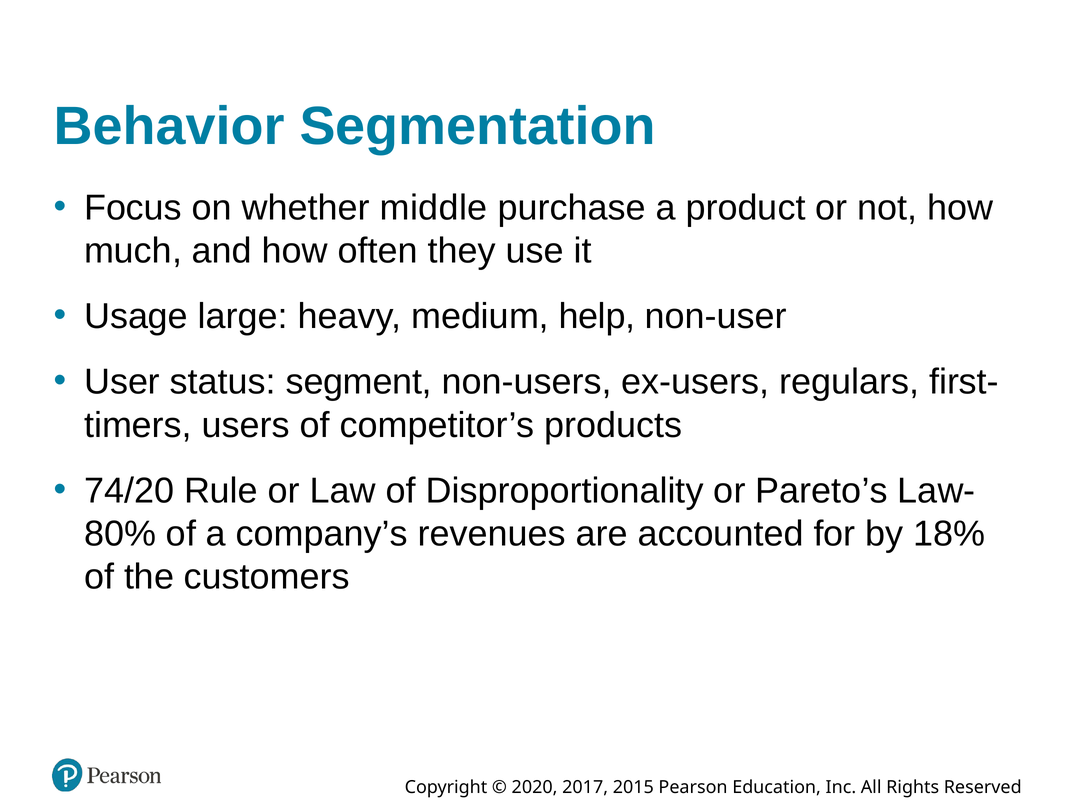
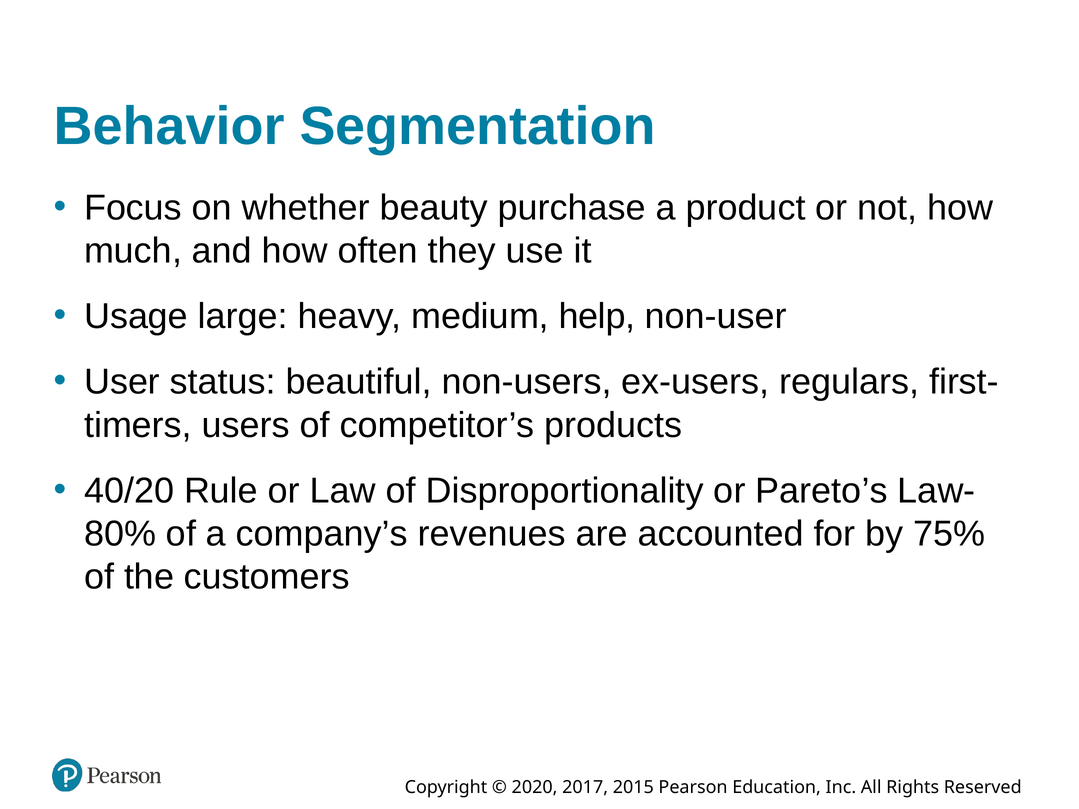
middle: middle -> beauty
segment: segment -> beautiful
74/20: 74/20 -> 40/20
18%: 18% -> 75%
